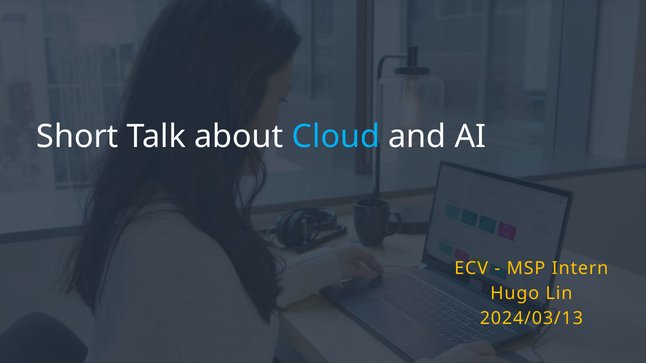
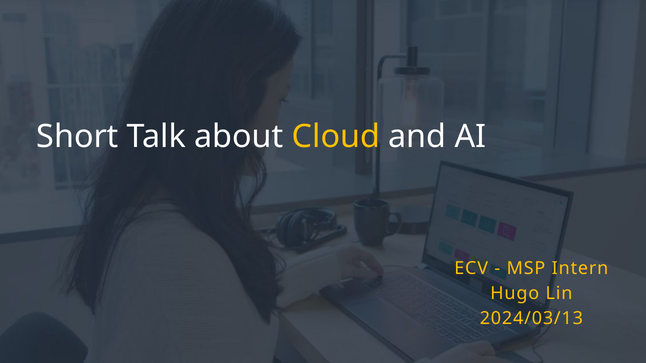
Cloud colour: light blue -> yellow
